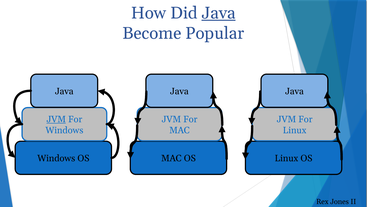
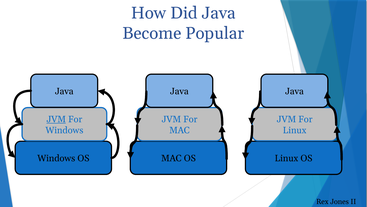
Java at (219, 13) underline: present -> none
